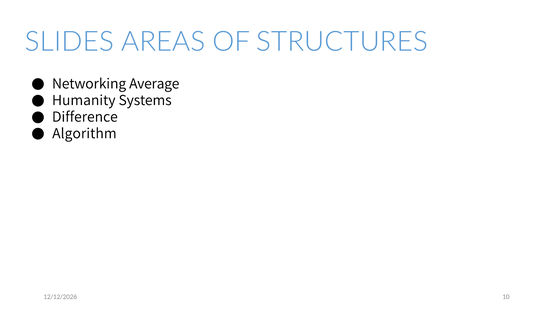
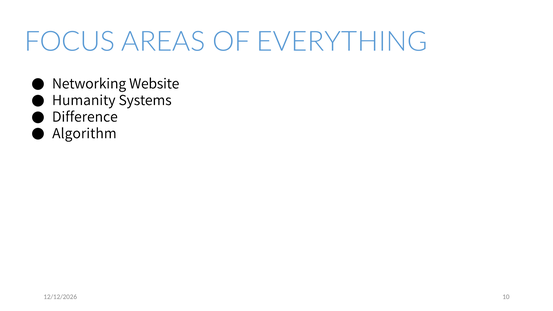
SLIDES: SLIDES -> FOCUS
STRUCTURES: STRUCTURES -> EVERYTHING
Average: Average -> Website
